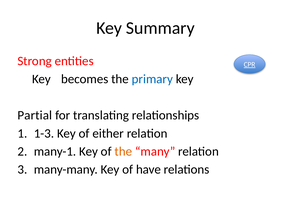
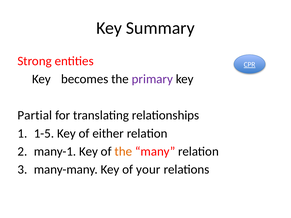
primary colour: blue -> purple
1-3: 1-3 -> 1-5
have: have -> your
